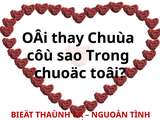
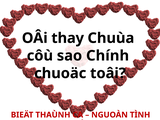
Trong: Trong -> Chính
